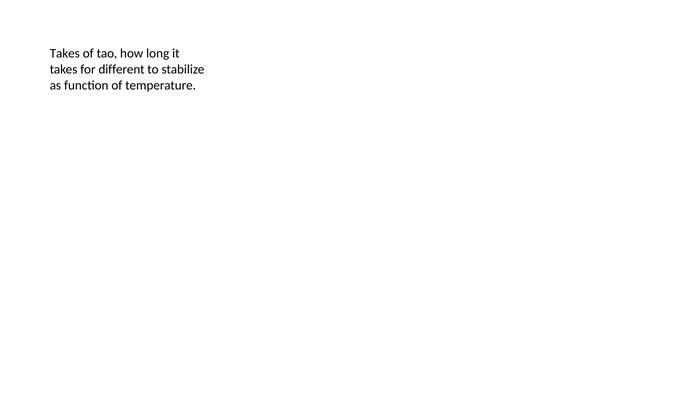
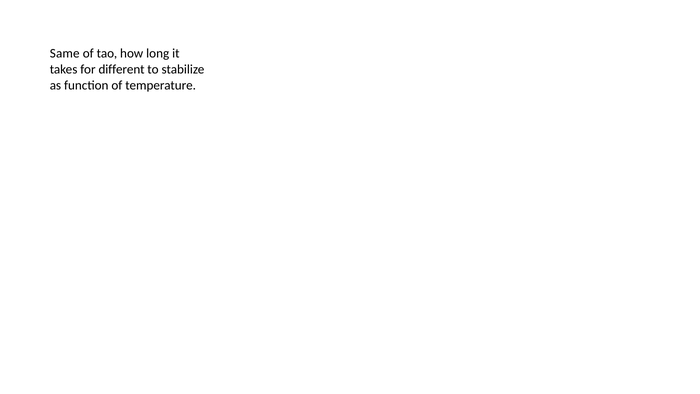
Takes at (65, 54): Takes -> Same
